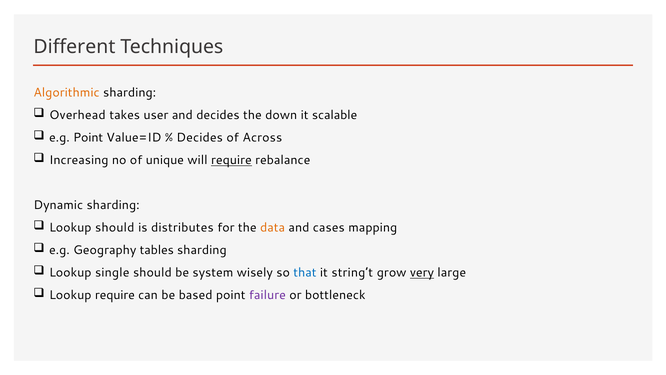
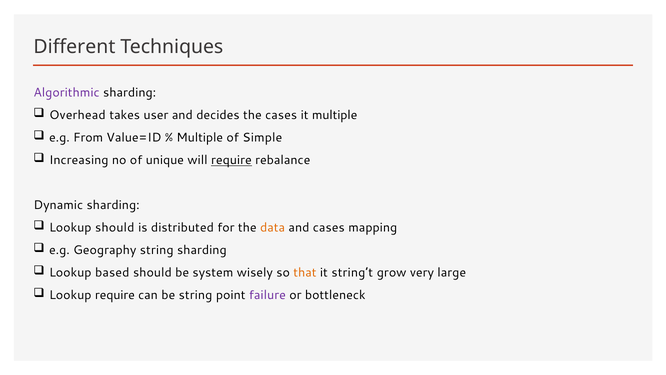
Algorithmic colour: orange -> purple
the down: down -> cases
it scalable: scalable -> multiple
e.g Point: Point -> From
Decides at (200, 138): Decides -> Multiple
Across: Across -> Simple
distributes: distributes -> distributed
Geography tables: tables -> string
single: single -> based
that colour: blue -> orange
very underline: present -> none
be based: based -> string
